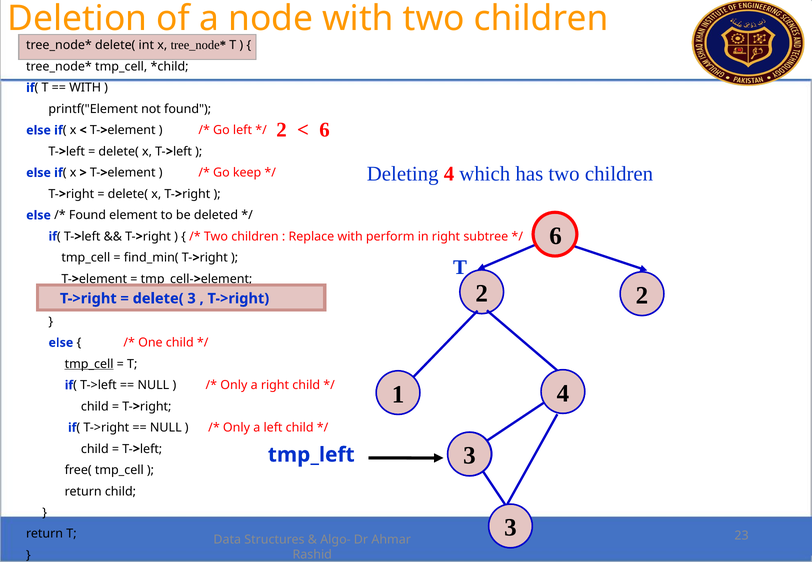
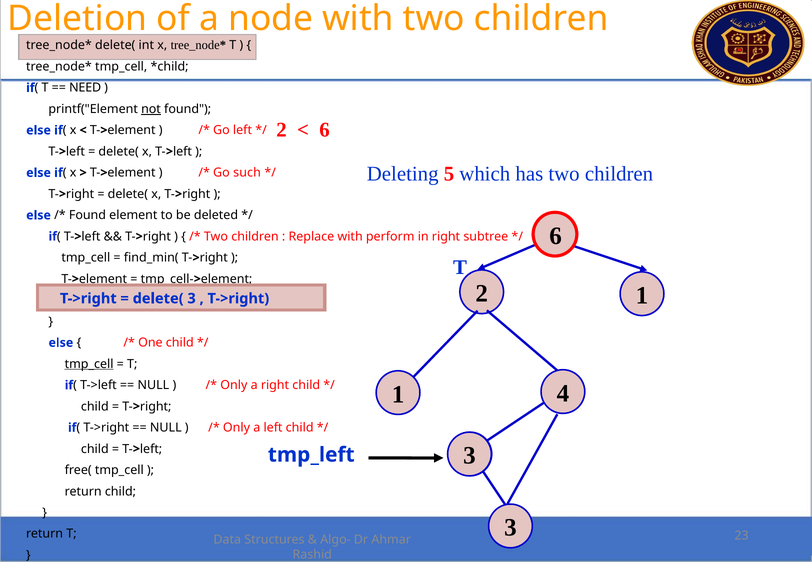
WITH at (85, 88): WITH -> NEED
not underline: none -> present
Deleting 4: 4 -> 5
keep: keep -> such
2 at (642, 296): 2 -> 1
